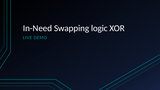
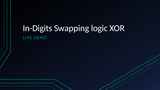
In-Need: In-Need -> In-Digits
